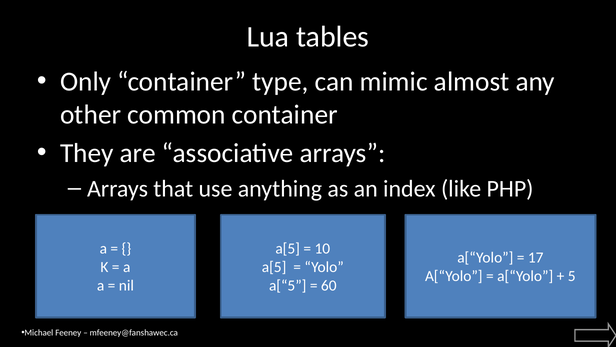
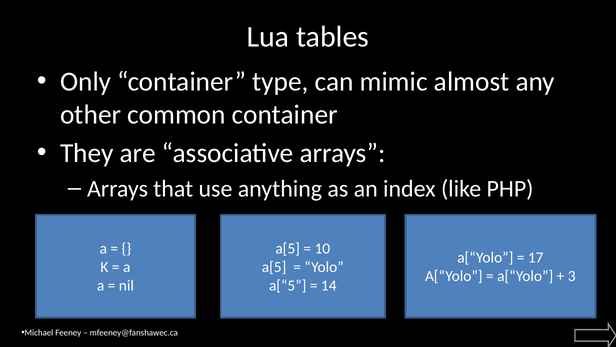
5: 5 -> 3
60: 60 -> 14
